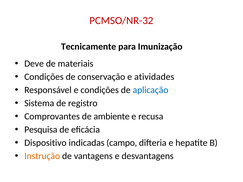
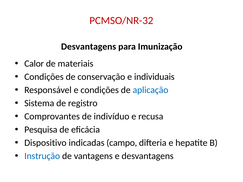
Tecnicamente at (89, 47): Tecnicamente -> Desvantagens
Deve: Deve -> Calor
atividades: atividades -> individuais
ambiente: ambiente -> indivíduo
Instrução colour: orange -> blue
